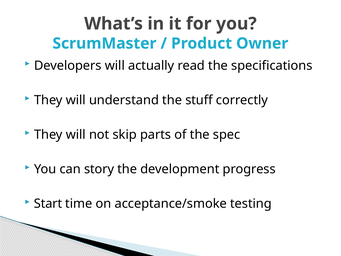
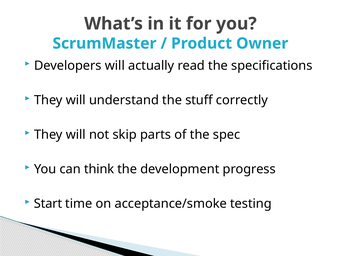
story: story -> think
